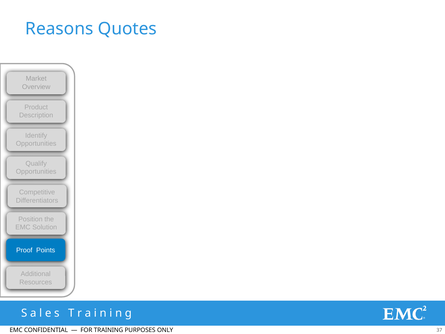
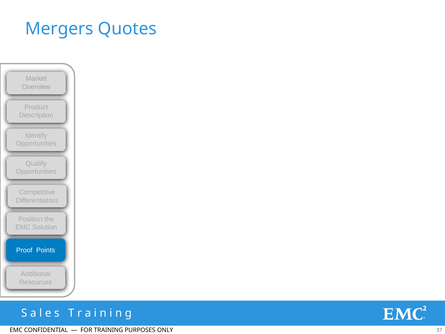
Reasons: Reasons -> Mergers
